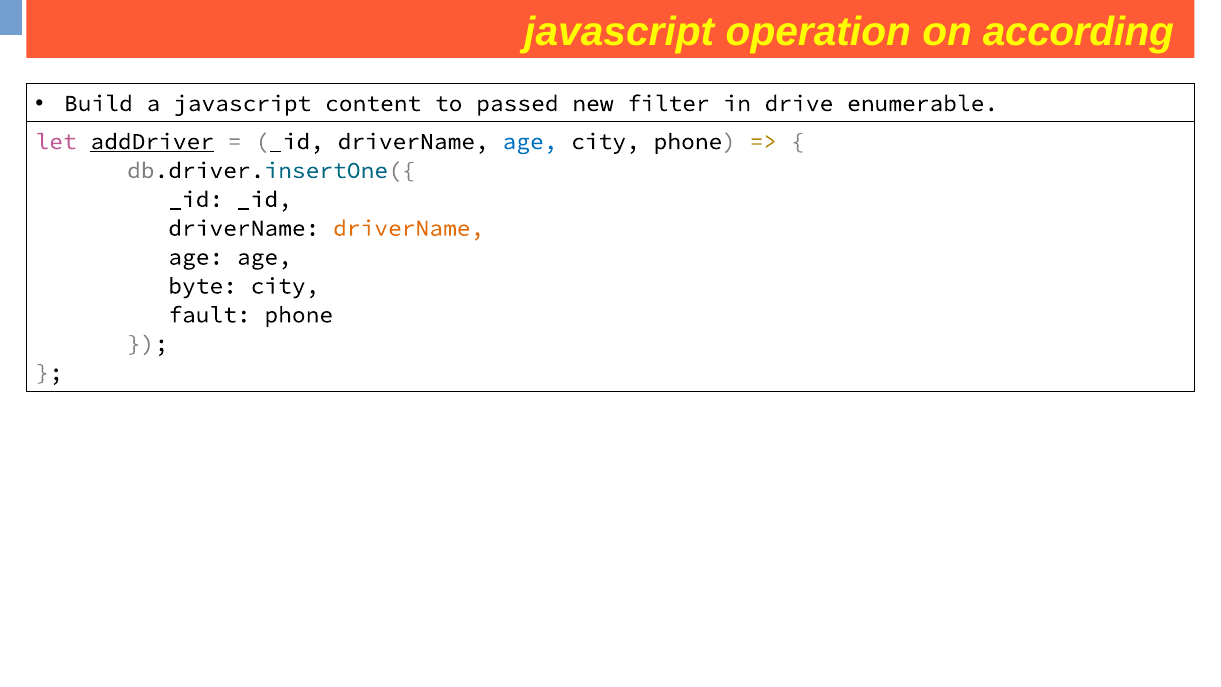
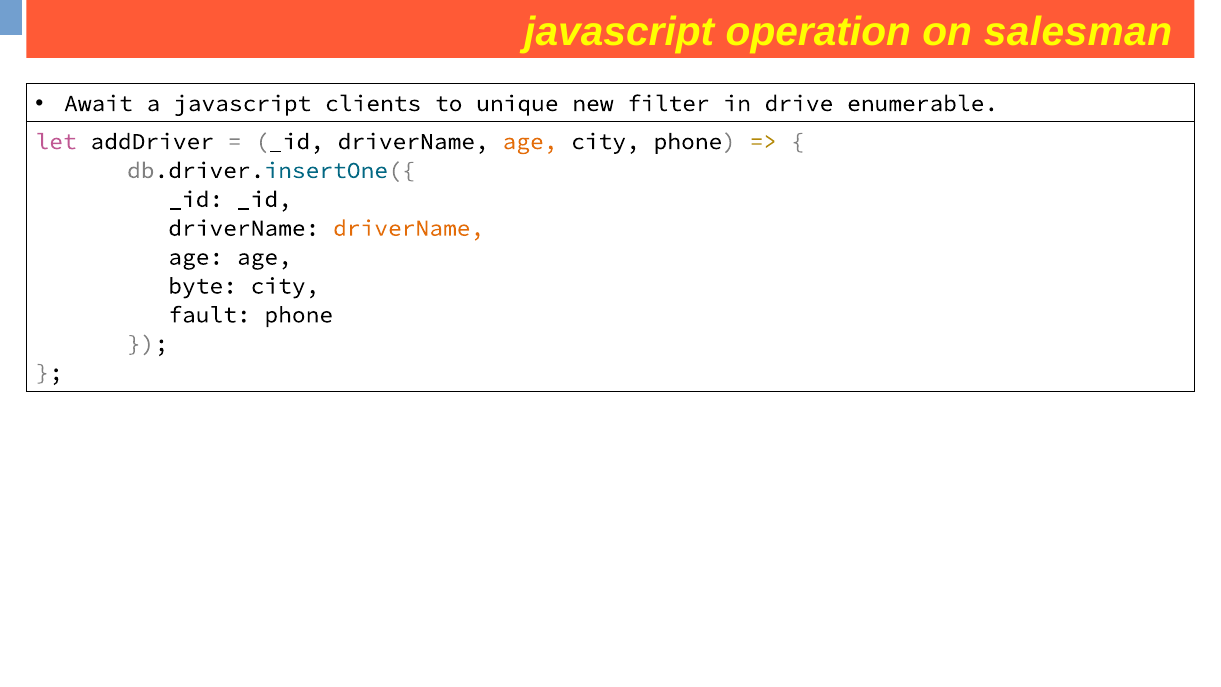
according: according -> salesman
Build: Build -> Await
content: content -> clients
passed: passed -> unique
addDriver underline: present -> none
age at (530, 141) colour: blue -> orange
